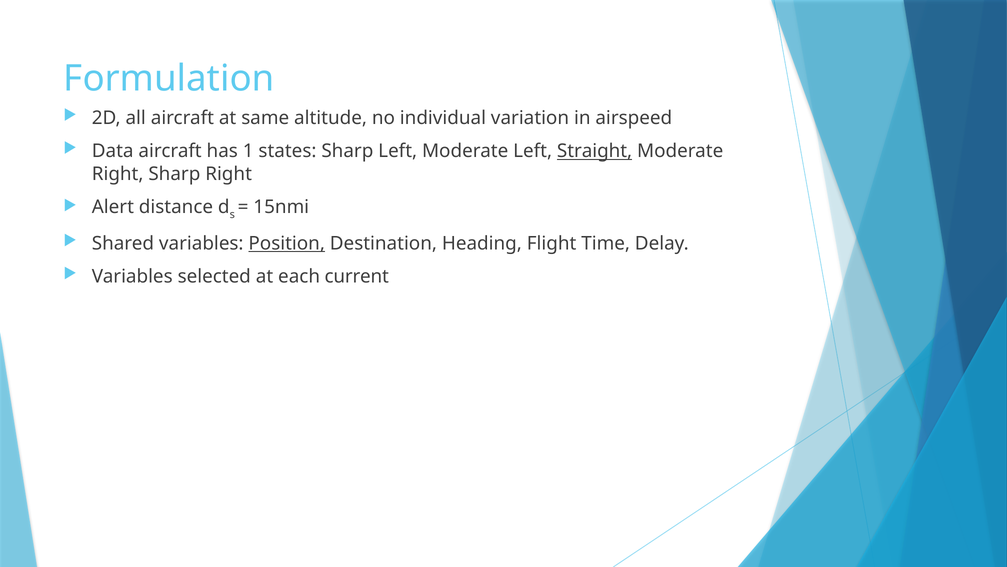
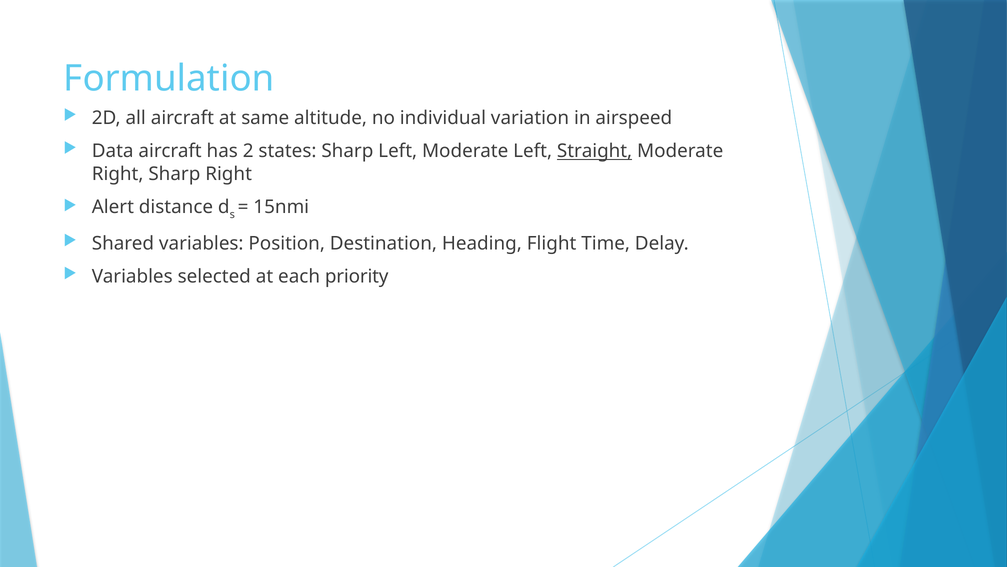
1: 1 -> 2
Position underline: present -> none
current: current -> priority
